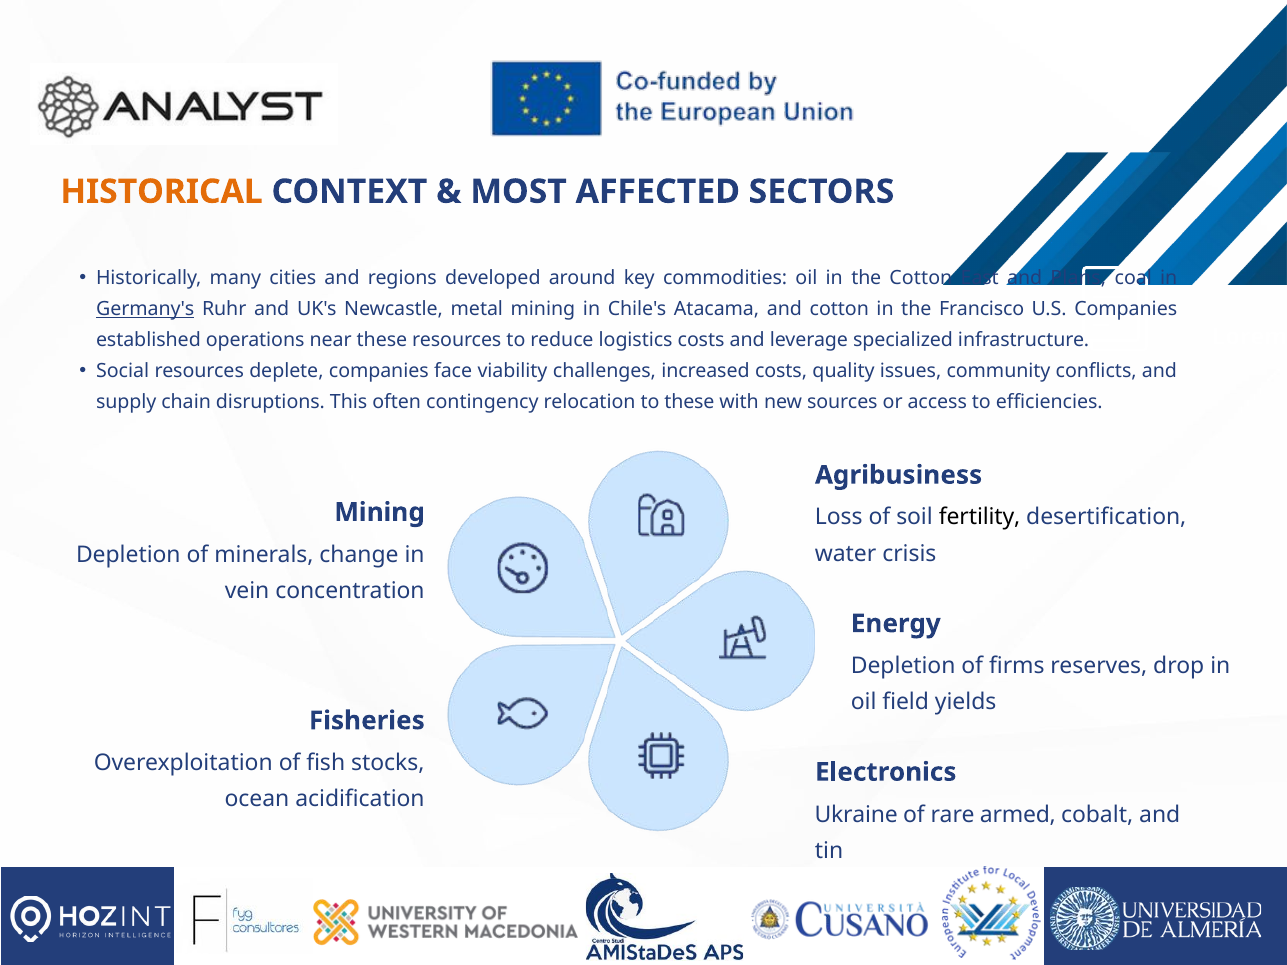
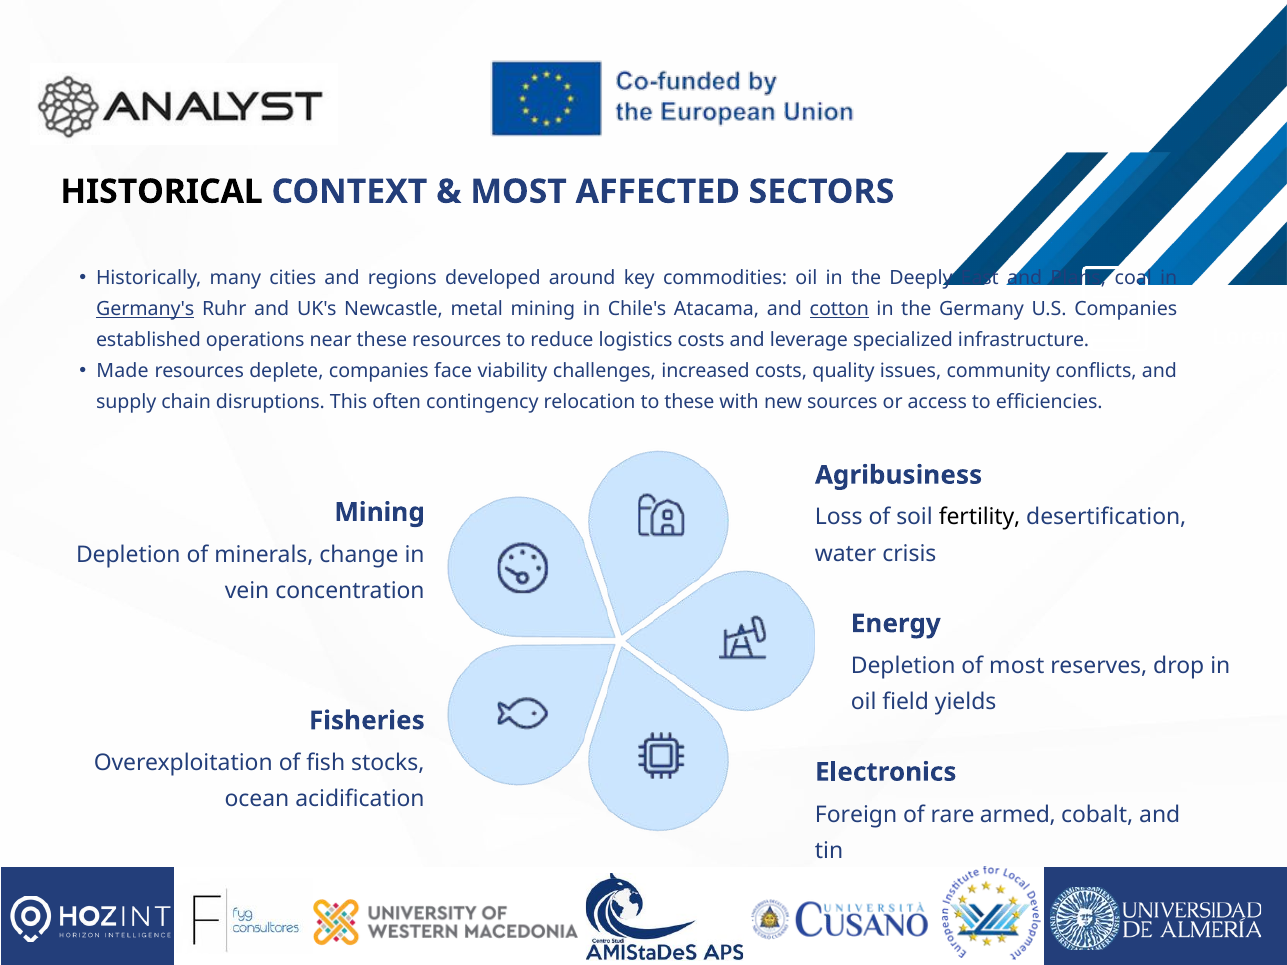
HISTORICAL colour: orange -> black
the Cotton: Cotton -> Deeply
cotton at (839, 309) underline: none -> present
Francisco: Francisco -> Germany
Social: Social -> Made
of firms: firms -> most
Ukraine: Ukraine -> Foreign
